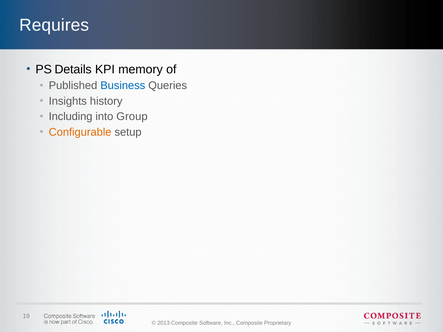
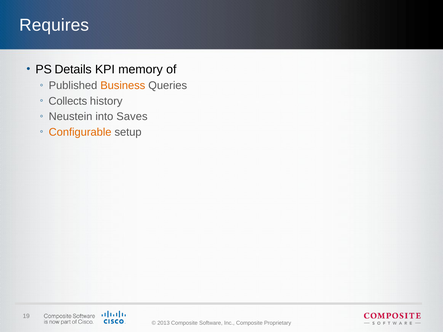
Business colour: blue -> orange
Insights: Insights -> Collects
Including: Including -> Neustein
Group: Group -> Saves
